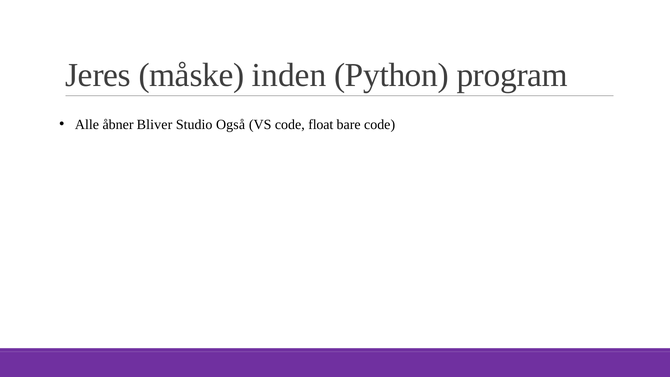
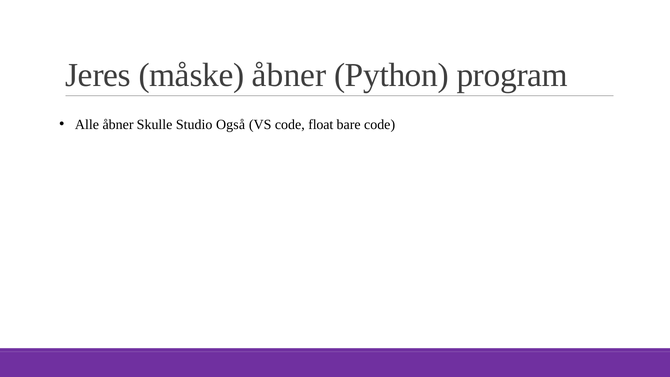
måske inden: inden -> åbner
Bliver: Bliver -> Skulle
